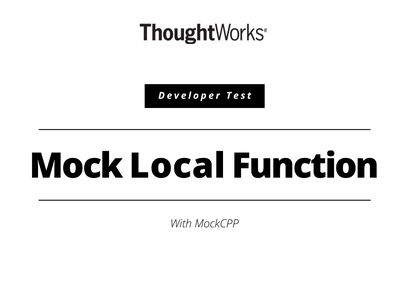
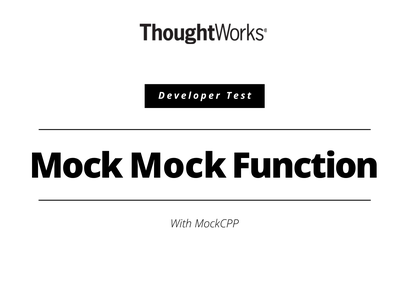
Mock Local: Local -> Mock
